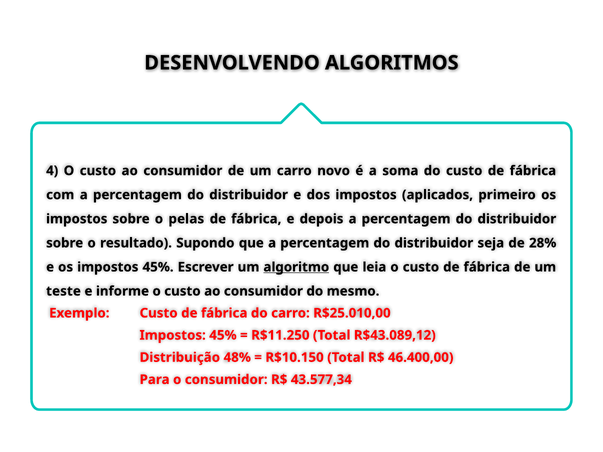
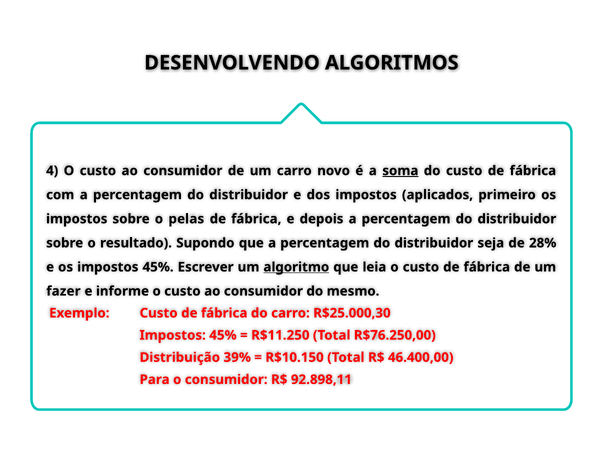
soma underline: none -> present
teste: teste -> fazer
R$25.010,00: R$25.010,00 -> R$25.000,30
R$43.089,12: R$43.089,12 -> R$76.250,00
48%: 48% -> 39%
43.577,34: 43.577,34 -> 92.898,11
